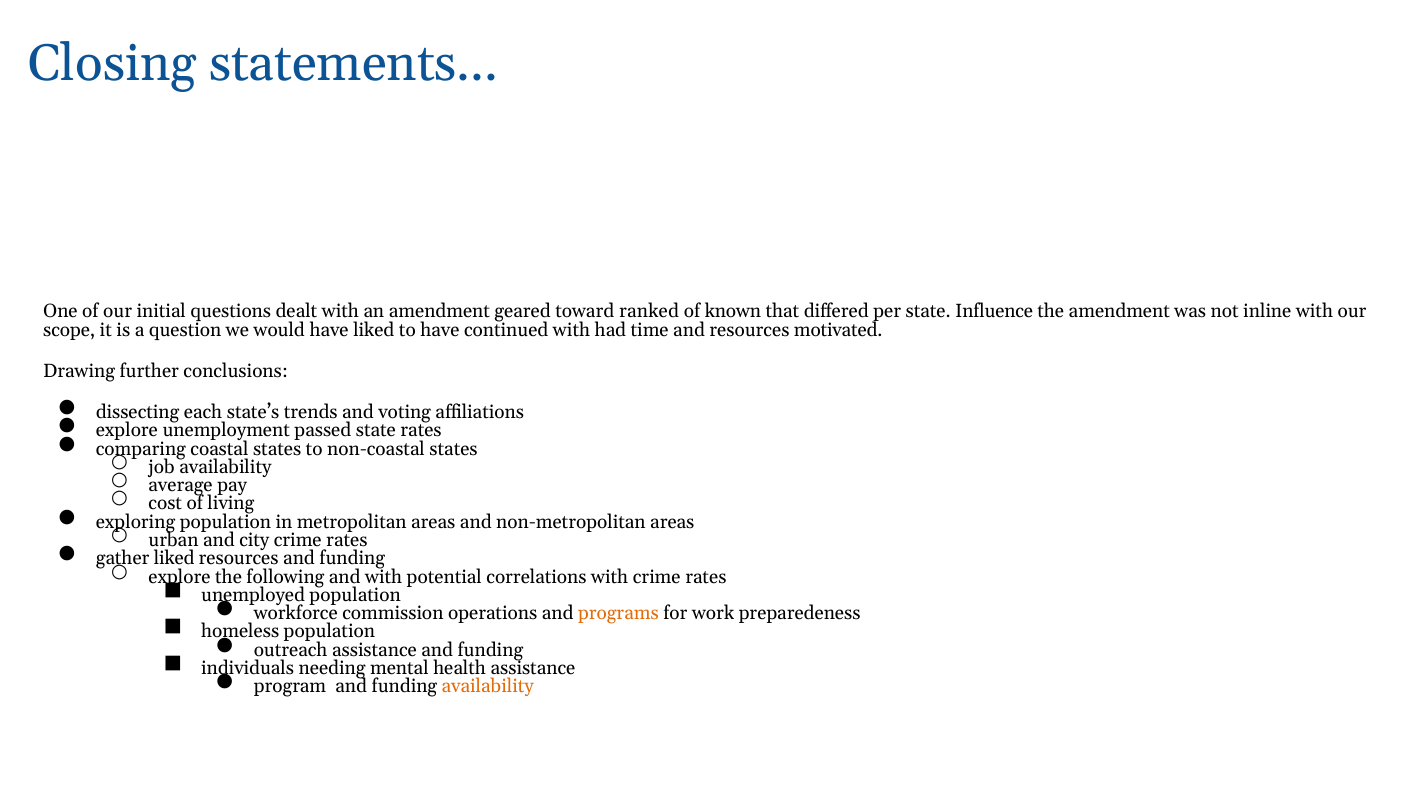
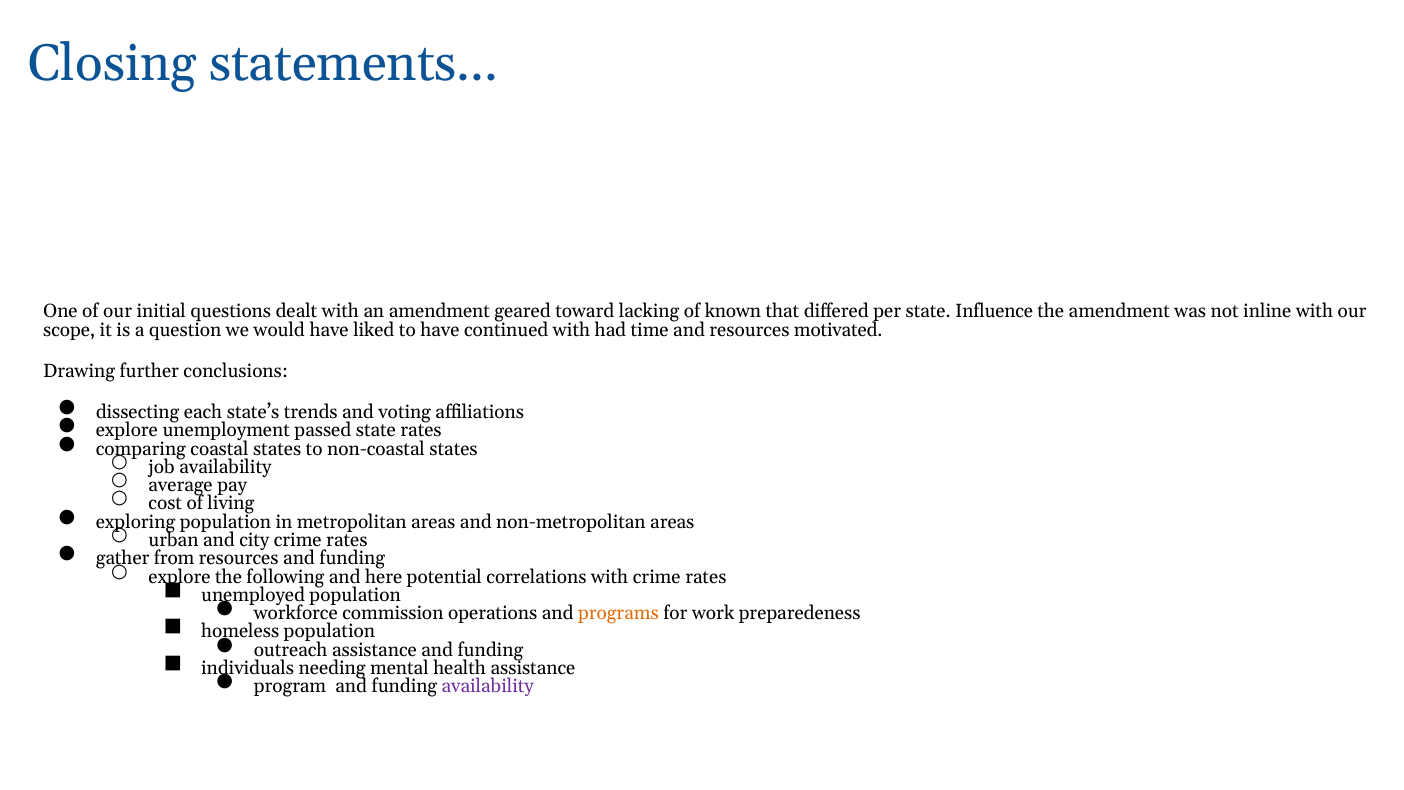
ranked: ranked -> lacking
liked at (174, 558): liked -> from
and with: with -> here
availability at (488, 686) colour: orange -> purple
